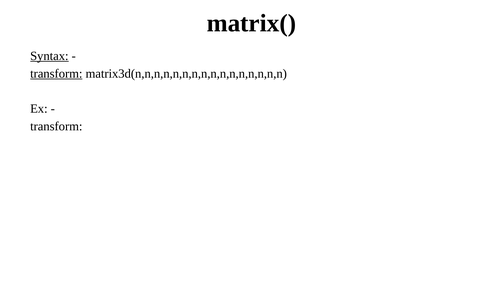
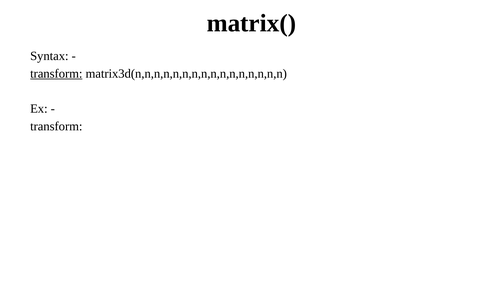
Syntax underline: present -> none
